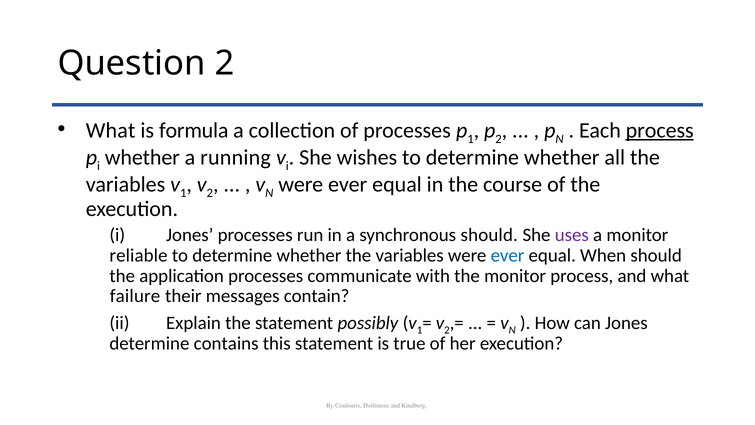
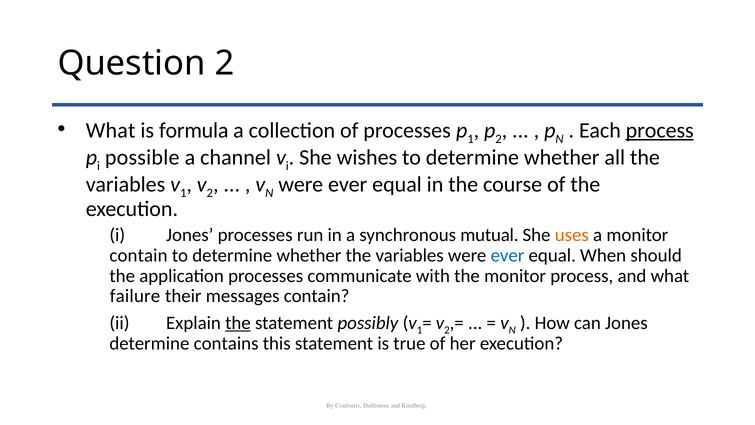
i whether: whether -> possible
running: running -> channel
synchronous should: should -> mutual
uses colour: purple -> orange
reliable at (139, 255): reliable -> contain
the at (238, 323) underline: none -> present
